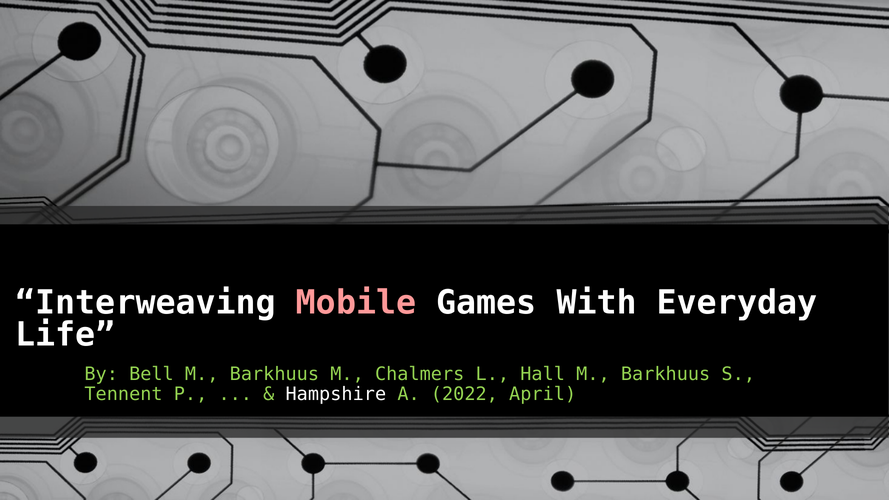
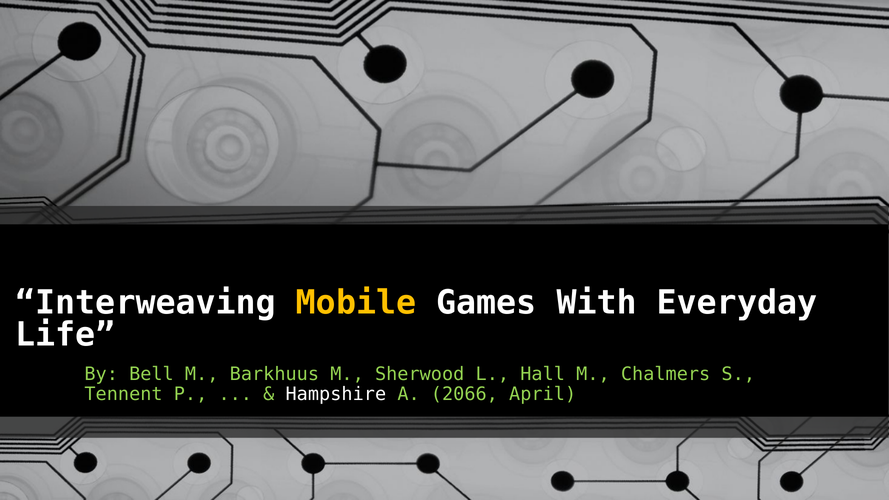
Mobile colour: pink -> yellow
Chalmers: Chalmers -> Sherwood
Hall M Barkhuus: Barkhuus -> Chalmers
2022: 2022 -> 2066
